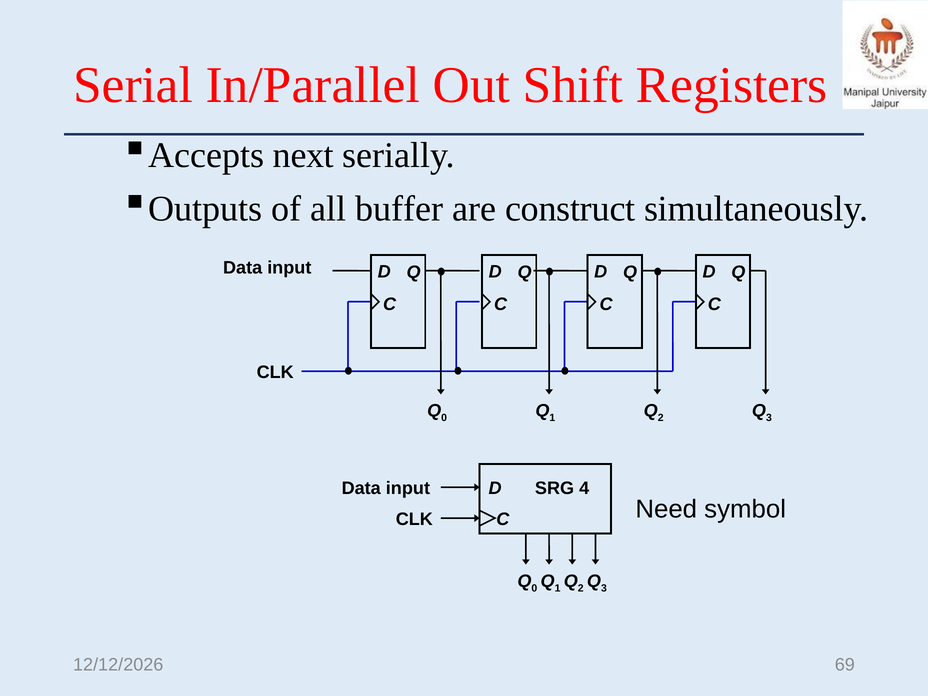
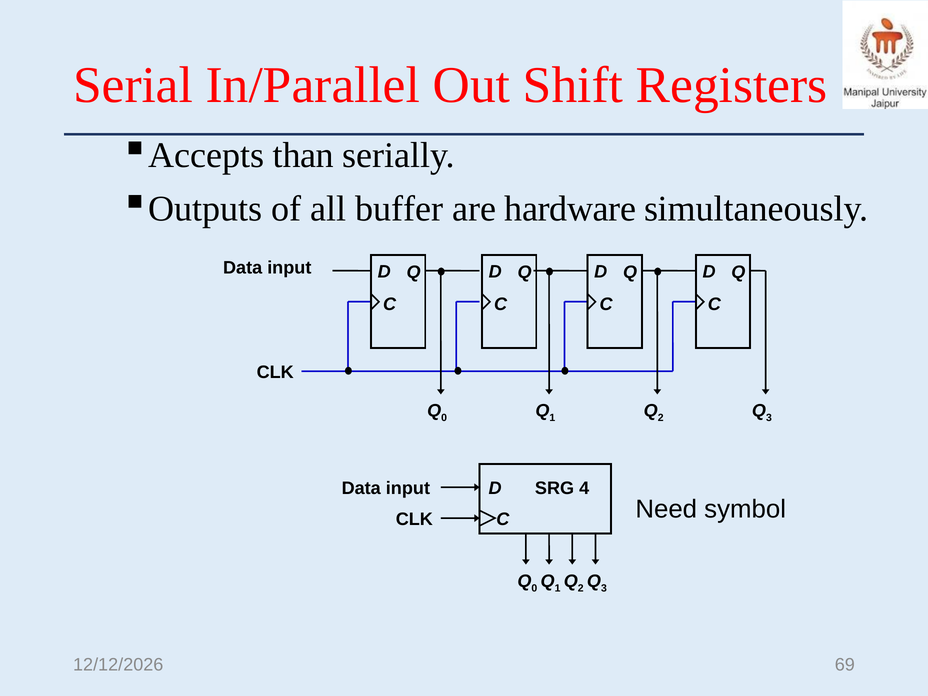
next: next -> than
construct: construct -> hardware
